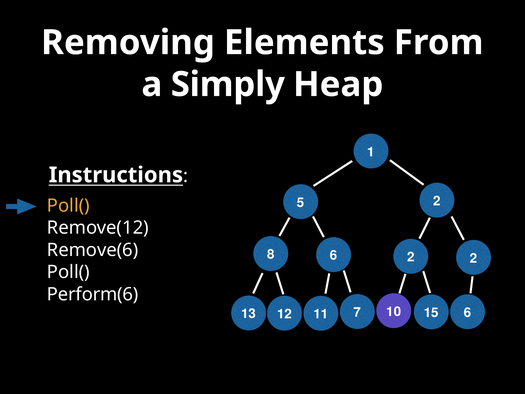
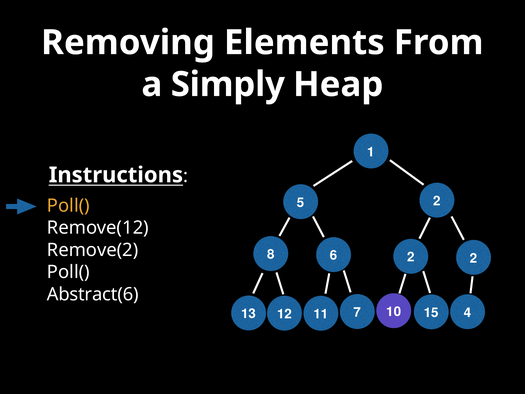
Remove(6: Remove(6 -> Remove(2
Perform(6: Perform(6 -> Abstract(6
15 6: 6 -> 4
